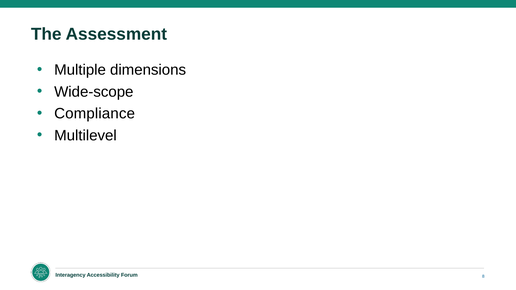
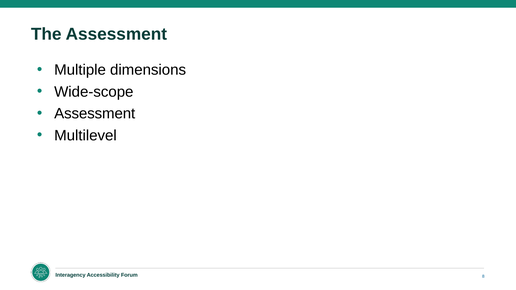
Compliance at (95, 114): Compliance -> Assessment
